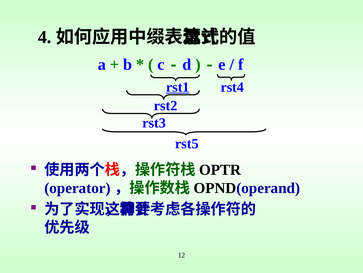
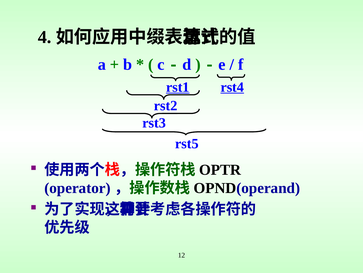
rst4 underline: none -> present
